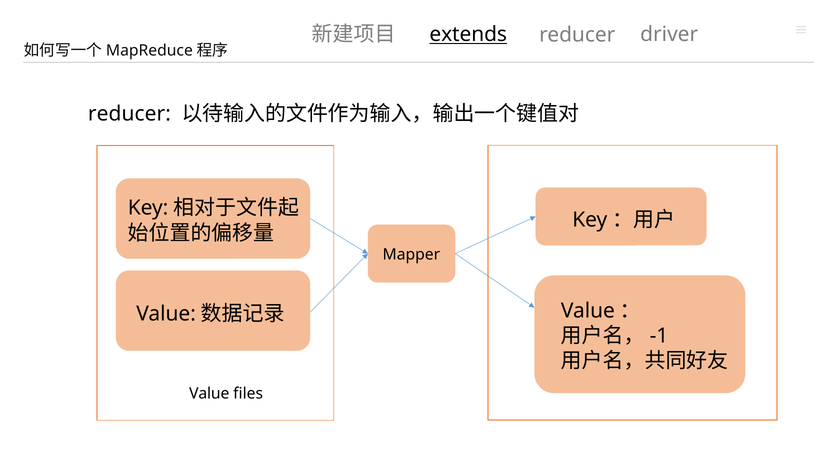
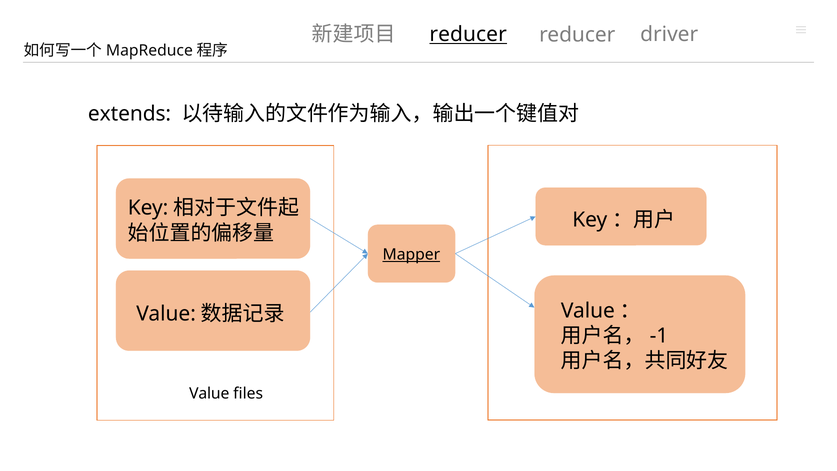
extends at (468, 34): extends -> reducer
reducer at (129, 114): reducer -> extends
Mapper underline: none -> present
